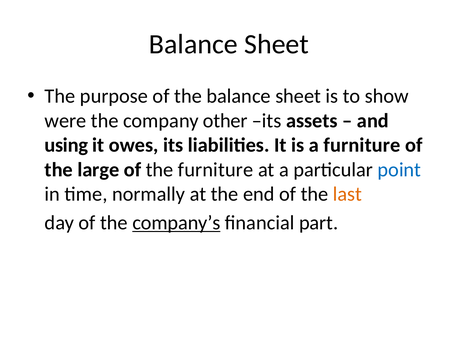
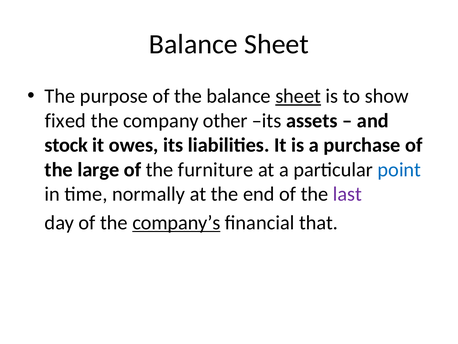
sheet at (298, 96) underline: none -> present
were: were -> fixed
using: using -> stock
a furniture: furniture -> purchase
last colour: orange -> purple
part: part -> that
